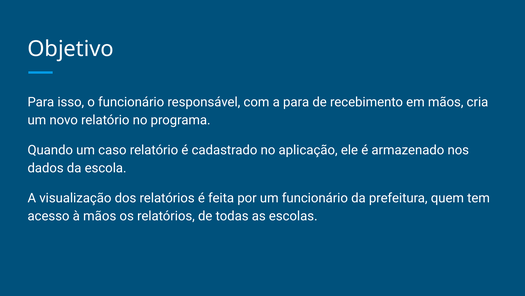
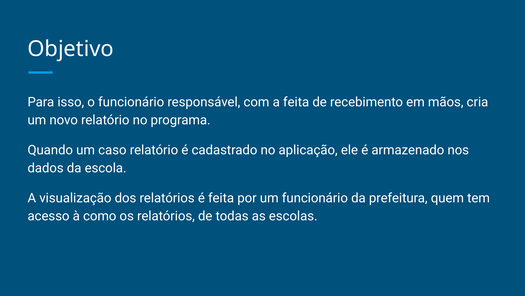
a para: para -> feita
à mãos: mãos -> como
